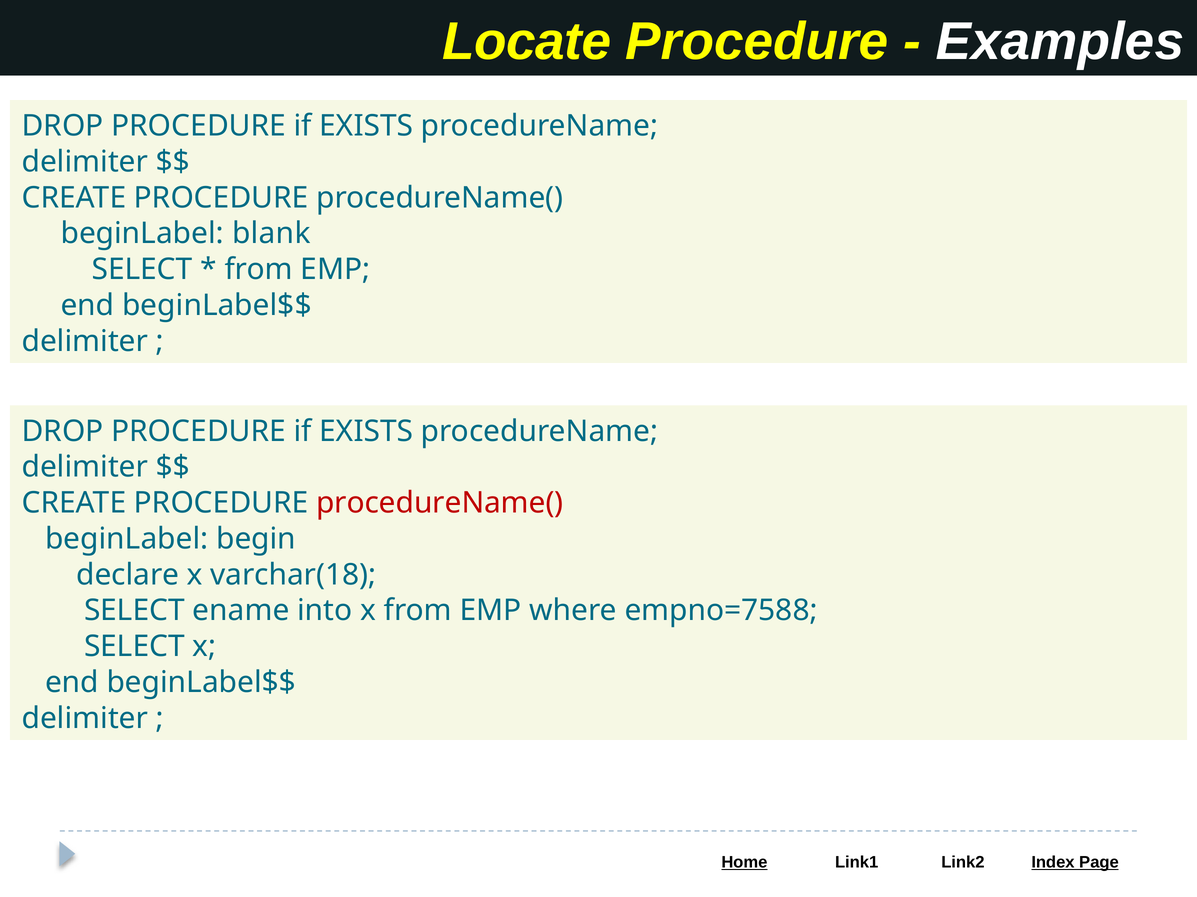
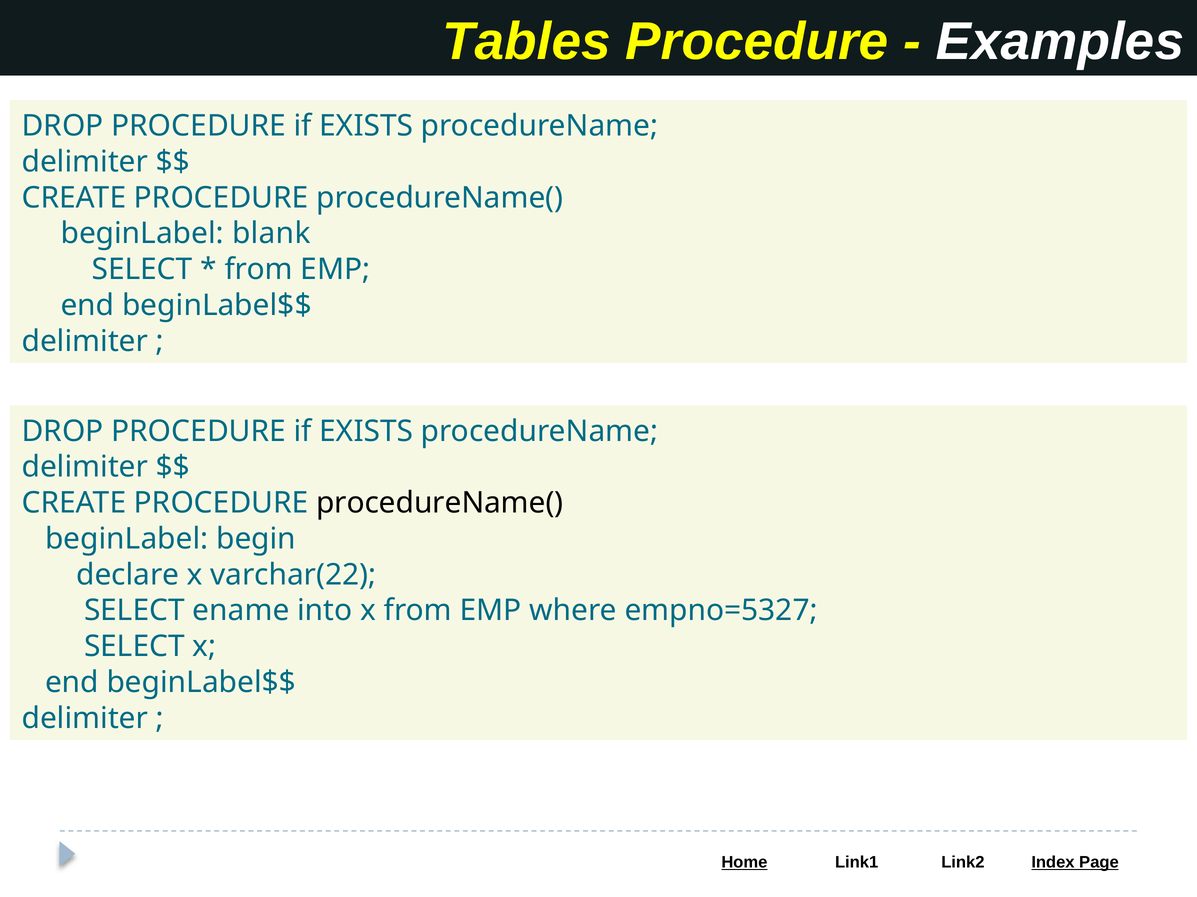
Locate: Locate -> Tables
procedureName( at (440, 503) colour: red -> black
varchar(18: varchar(18 -> varchar(22
empno=7588: empno=7588 -> empno=5327
